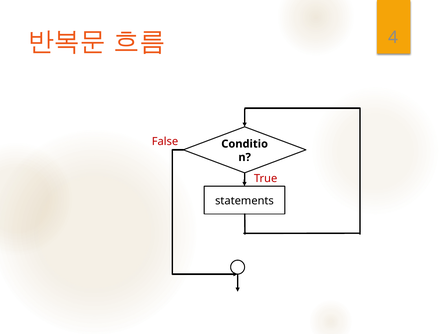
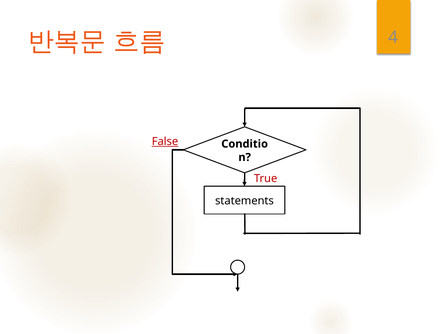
False underline: none -> present
